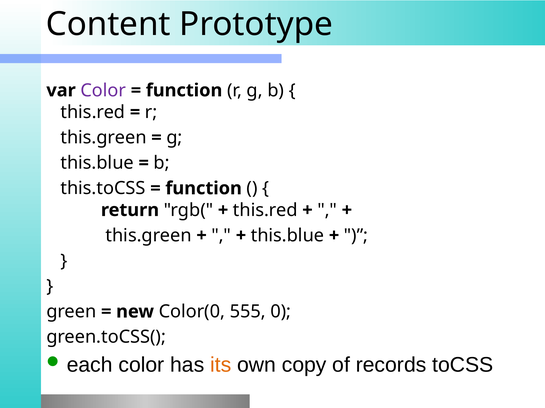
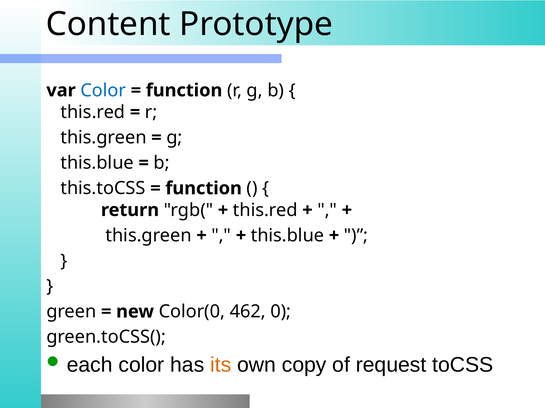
Color at (103, 91) colour: purple -> blue
555: 555 -> 462
records: records -> request
